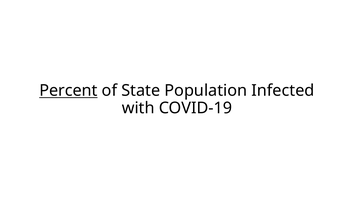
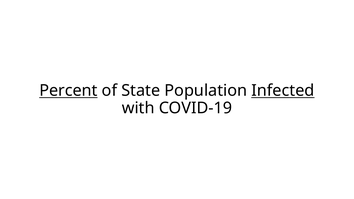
Infected underline: none -> present
